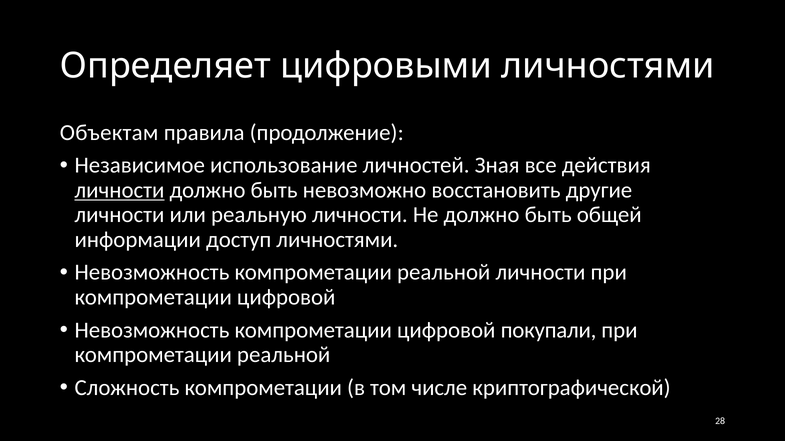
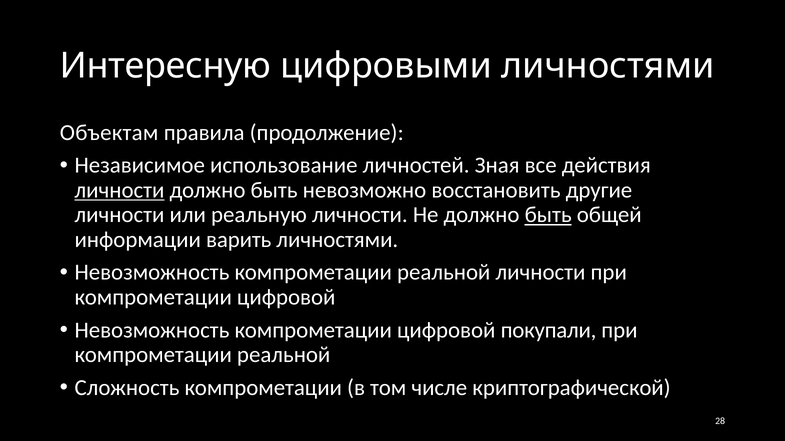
Определяет: Определяет -> Интересную
быть at (548, 215) underline: none -> present
доступ: доступ -> варить
